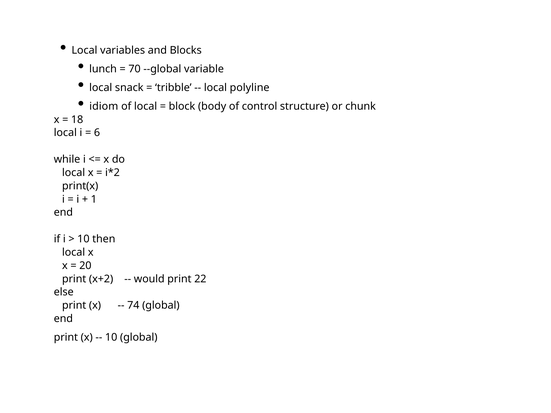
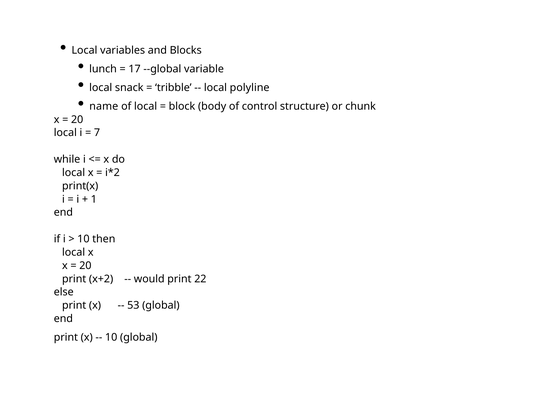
70: 70 -> 17
idiom: idiom -> name
18 at (77, 120): 18 -> 20
6: 6 -> 7
74: 74 -> 53
